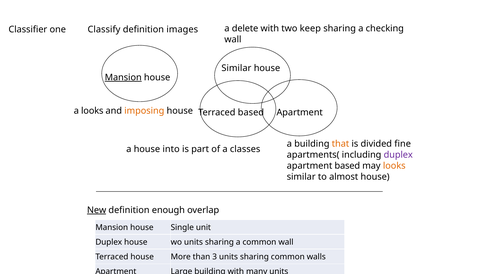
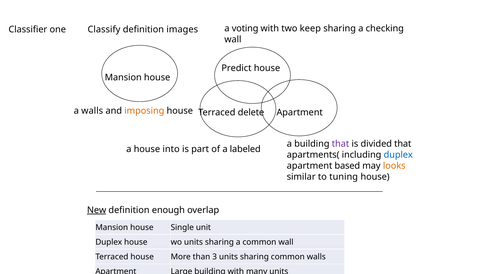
delete: delete -> voting
Similar at (236, 68): Similar -> Predict
Mansion at (123, 77) underline: present -> none
a looks: looks -> walls
Terraced based: based -> delete
that at (340, 144) colour: orange -> purple
divided fine: fine -> that
classes: classes -> labeled
duplex at (398, 155) colour: purple -> blue
almost: almost -> tuning
